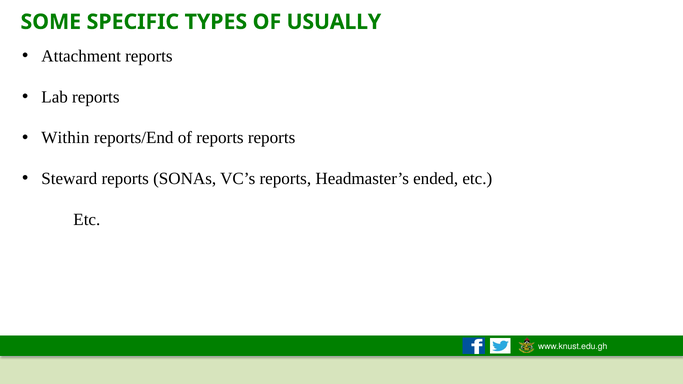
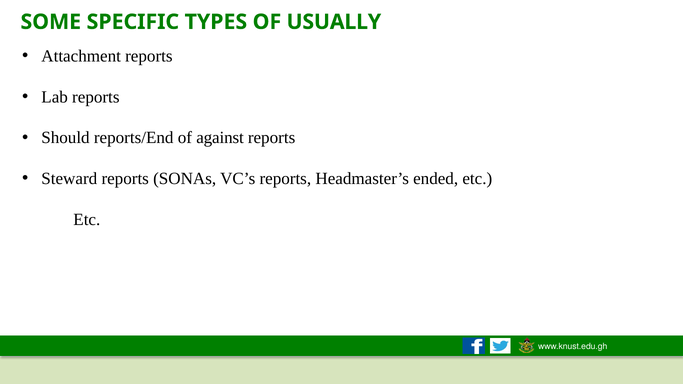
Within: Within -> Should
of reports: reports -> against
